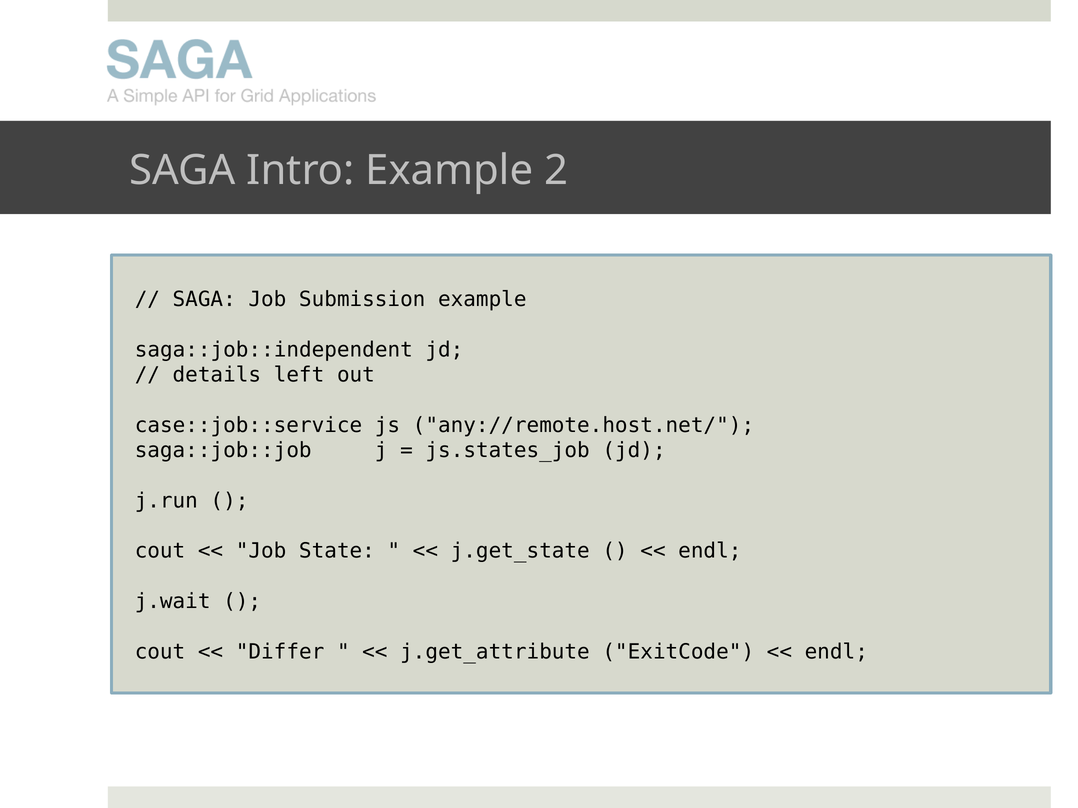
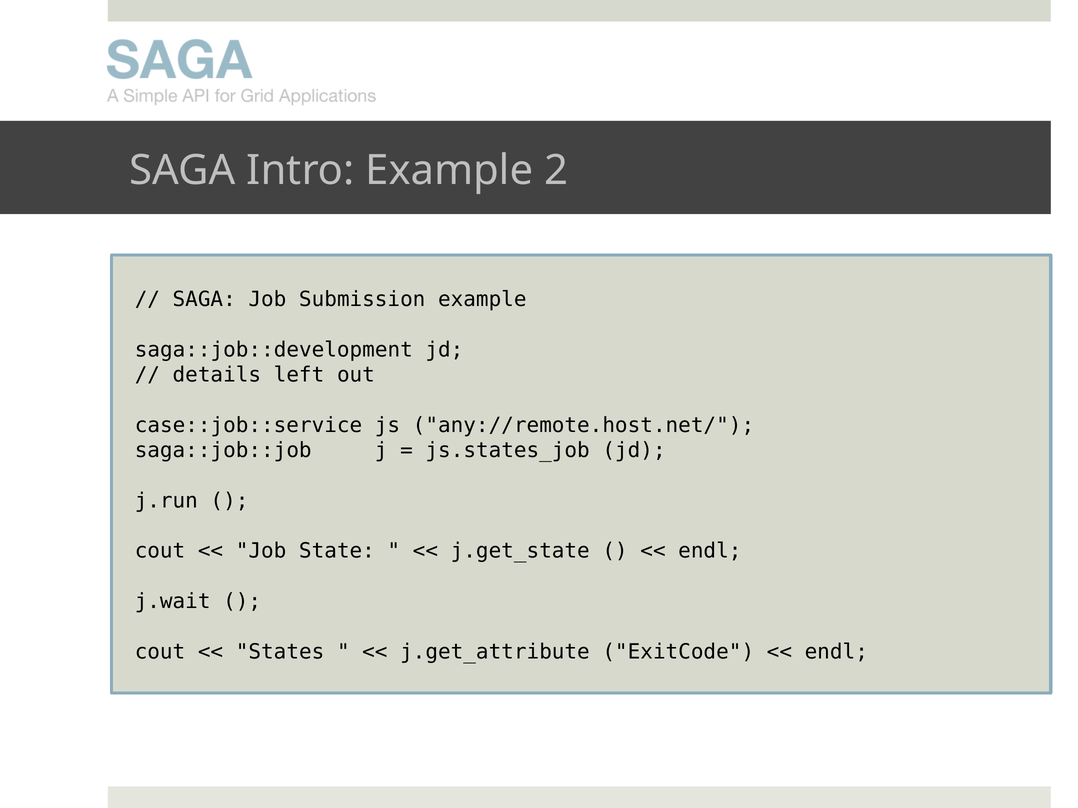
saga::job::independent: saga::job::independent -> saga::job::development
Differ: Differ -> States
